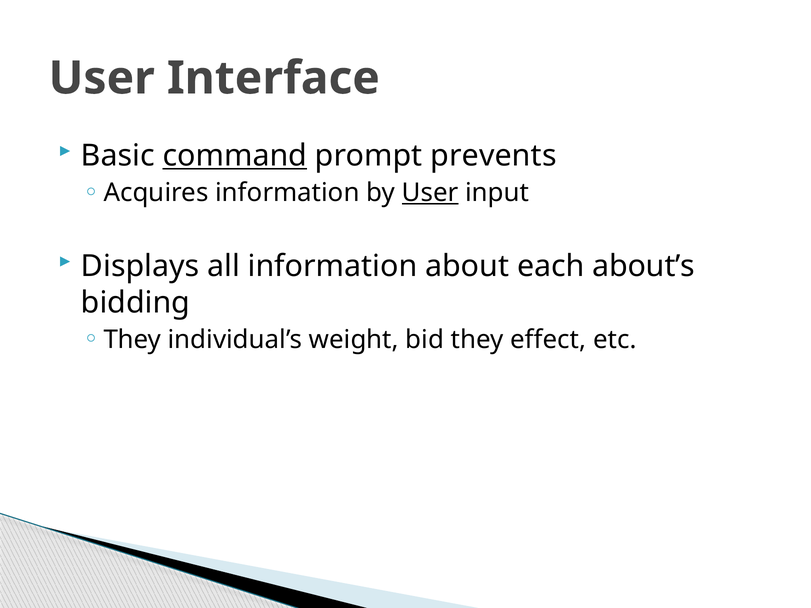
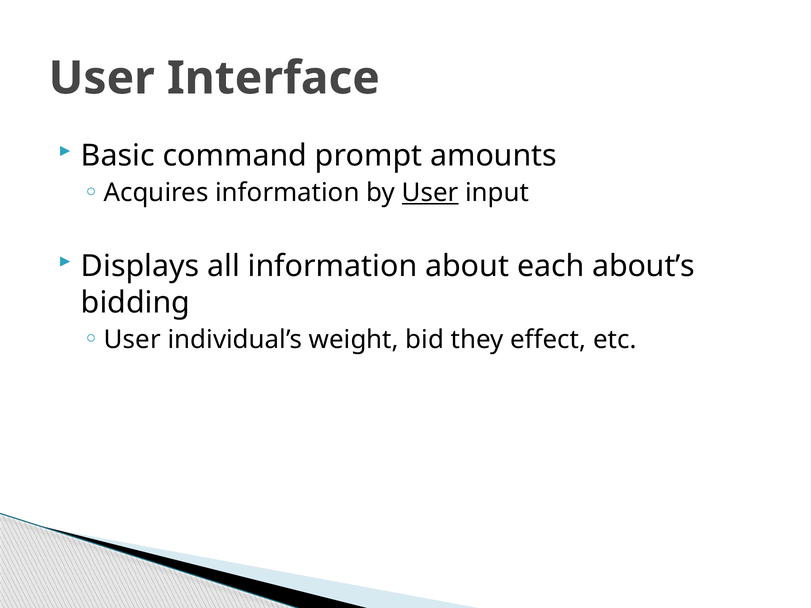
command underline: present -> none
prevents: prevents -> amounts
They at (132, 340): They -> User
